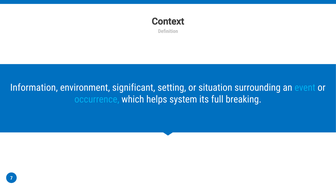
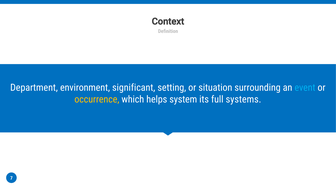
Information: Information -> Department
occurrence colour: light blue -> yellow
breaking: breaking -> systems
